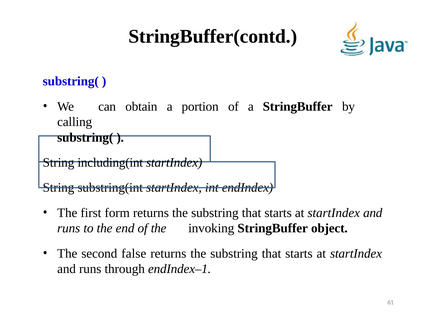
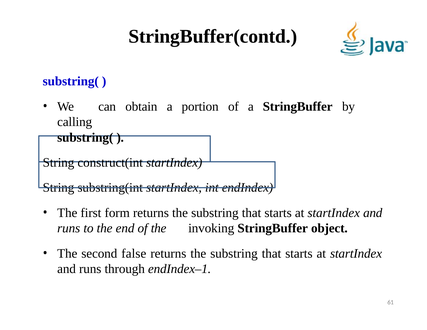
including(int: including(int -> construct(int
